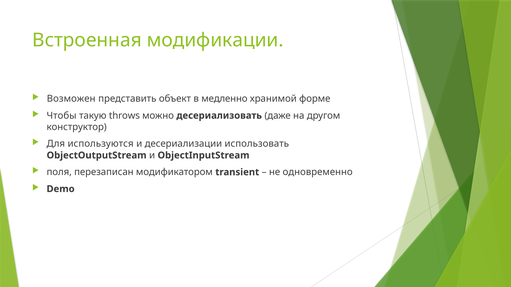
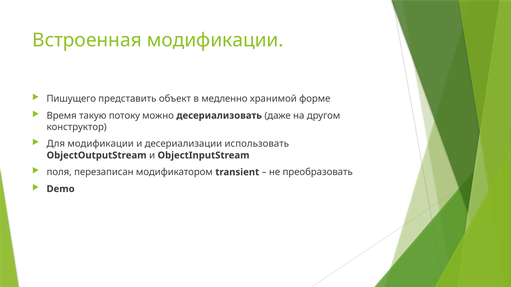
Возможен: Возможен -> Пишущего
Чтобы: Чтобы -> Время
throws: throws -> потоку
Для используются: используются -> модификации
одновременно: одновременно -> преобразовать
